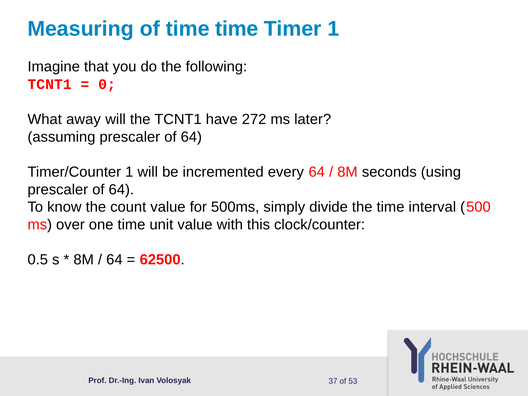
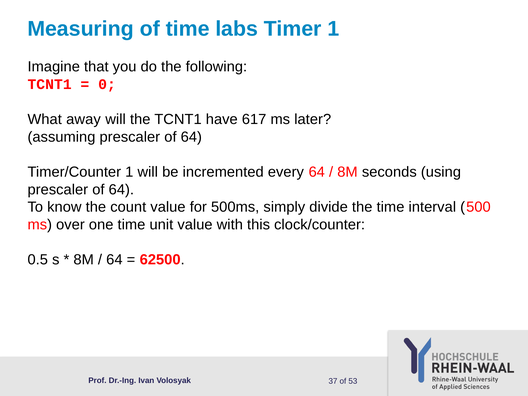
time time: time -> labs
272: 272 -> 617
